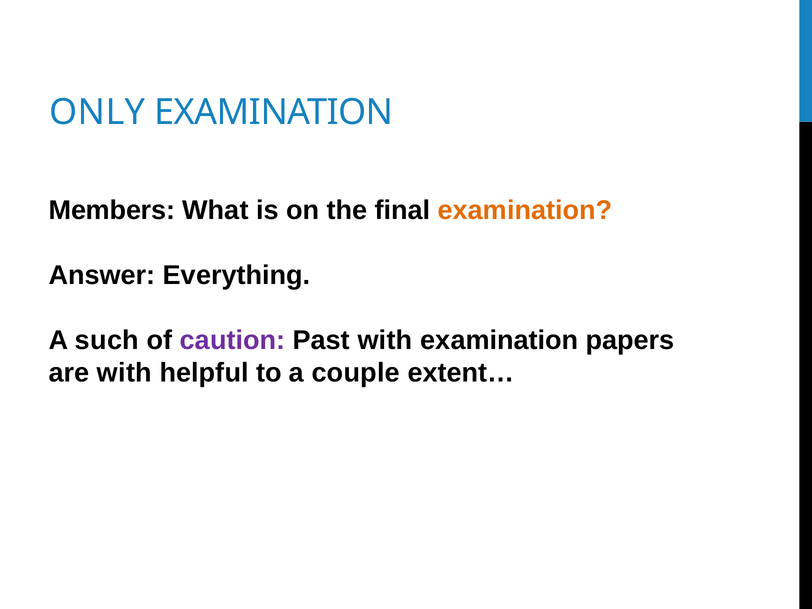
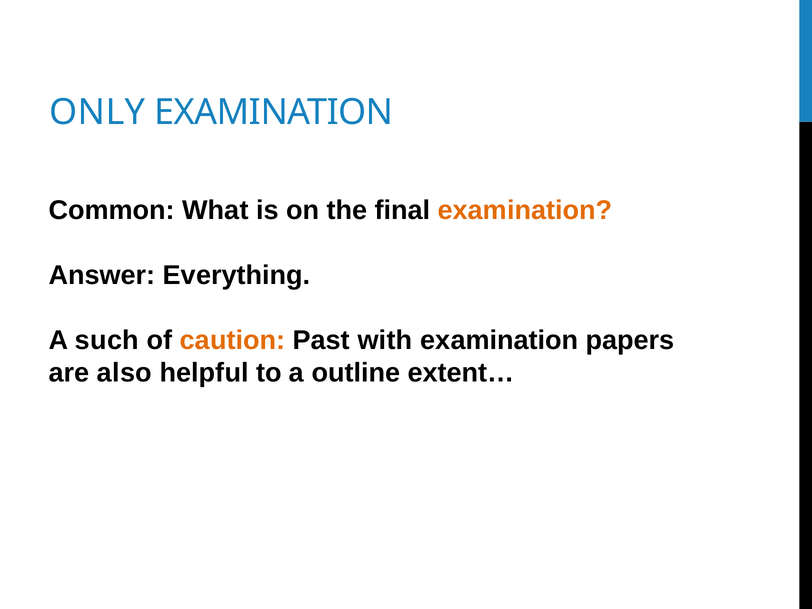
Members: Members -> Common
caution colour: purple -> orange
are with: with -> also
couple: couple -> outline
